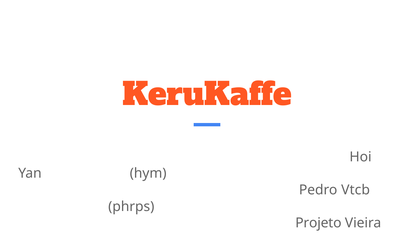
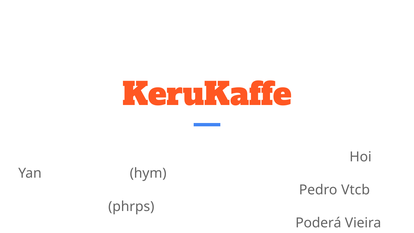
Projeto: Projeto -> Poderá
